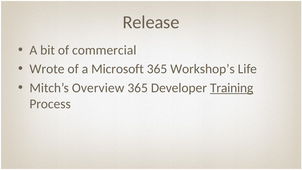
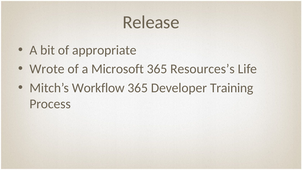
commercial: commercial -> appropriate
Workshop’s: Workshop’s -> Resources’s
Overview: Overview -> Workflow
Training underline: present -> none
